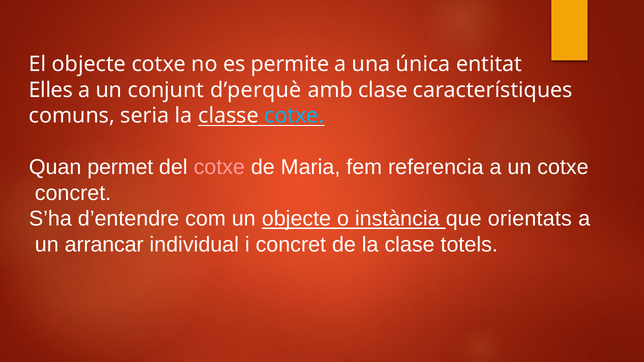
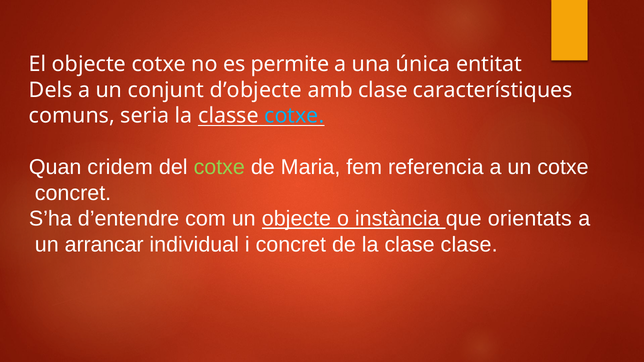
Elles: Elles -> Dels
d’perquè: d’perquè -> d’objecte
permet: permet -> cridem
cotxe at (219, 167) colour: pink -> light green
clase totels: totels -> clase
